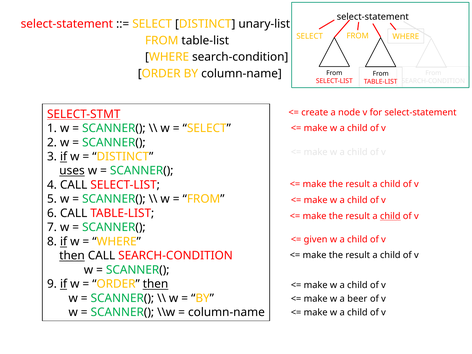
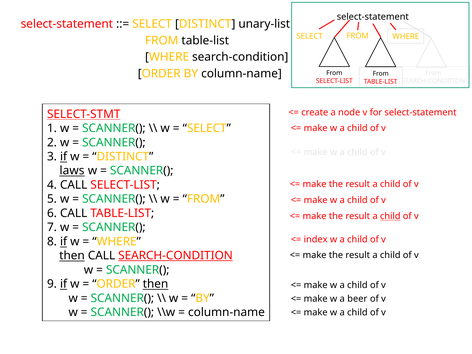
uses: uses -> laws
given: given -> index
SEARCH-CONDITION at (176, 256) underline: none -> present
